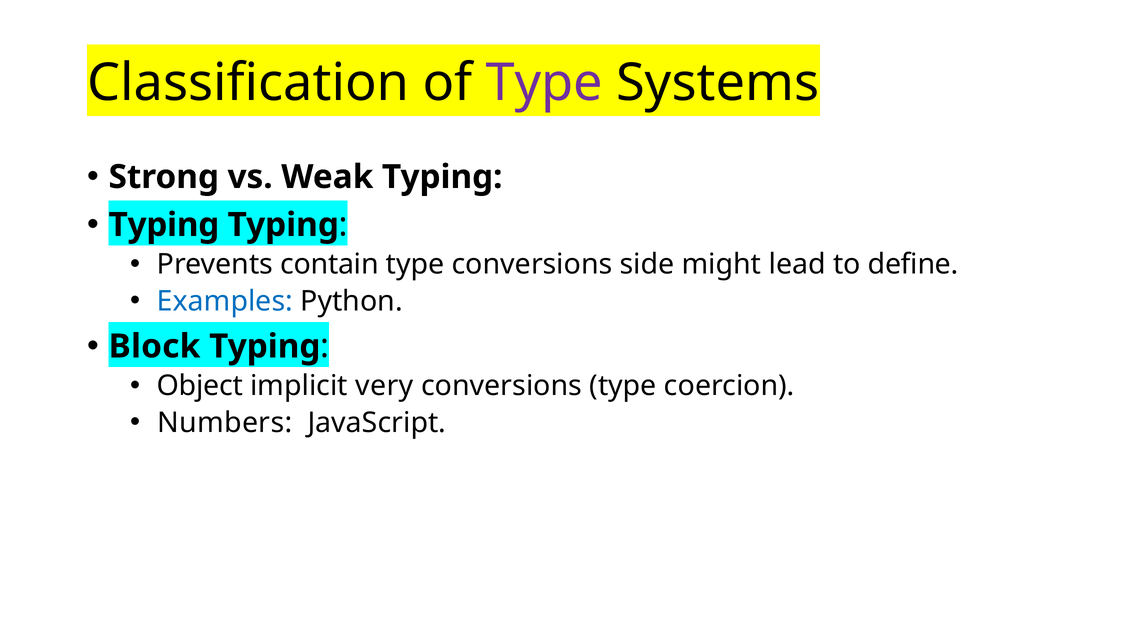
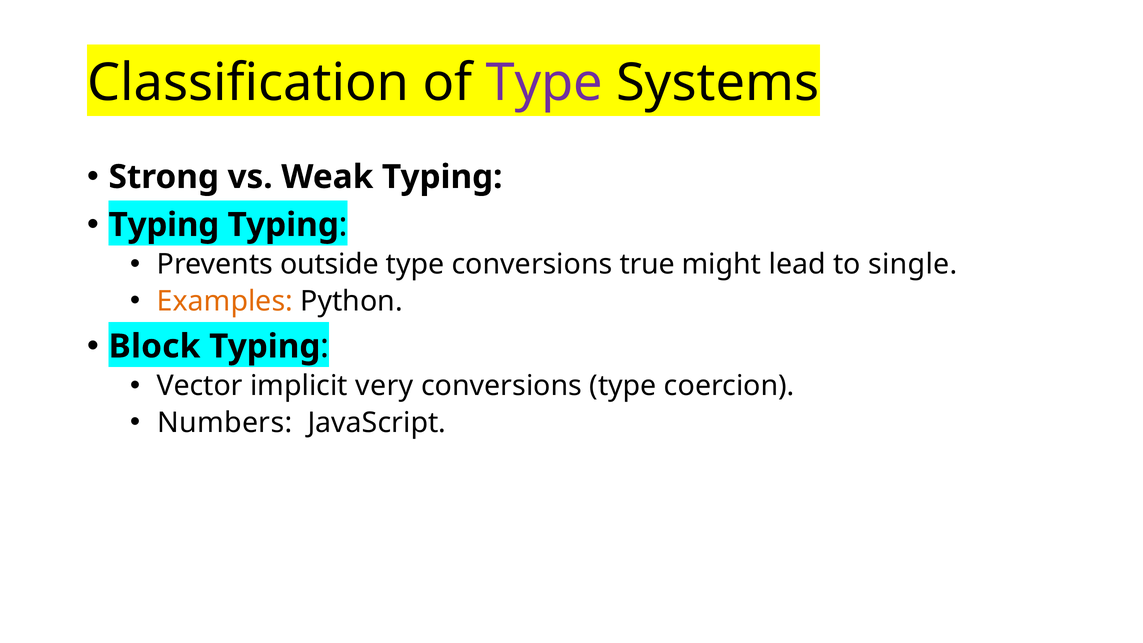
contain: contain -> outside
side: side -> true
define: define -> single
Examples colour: blue -> orange
Object: Object -> Vector
